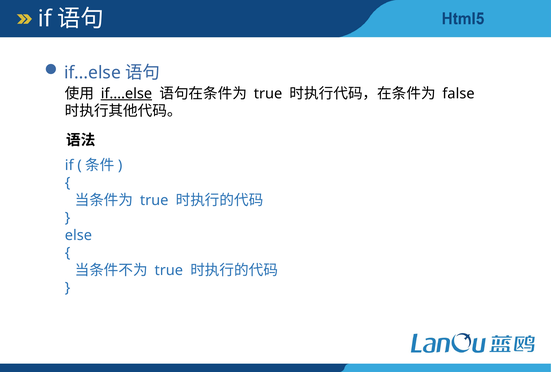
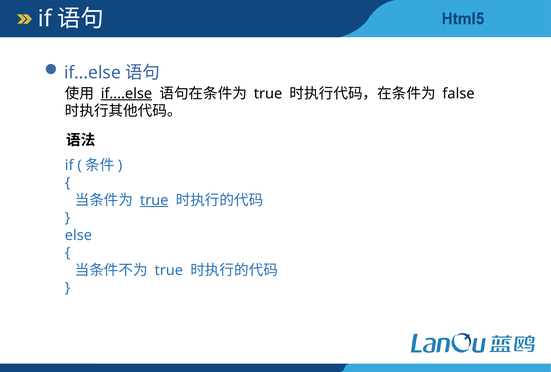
true at (154, 200) underline: none -> present
